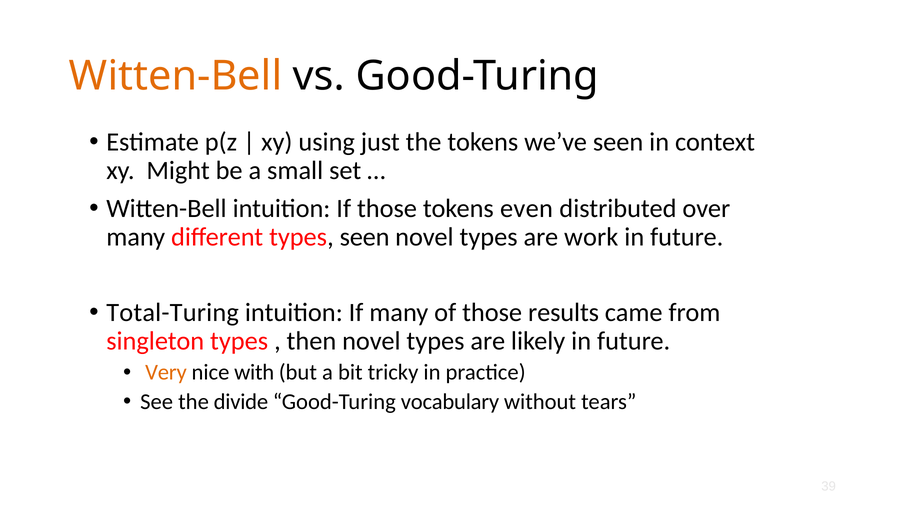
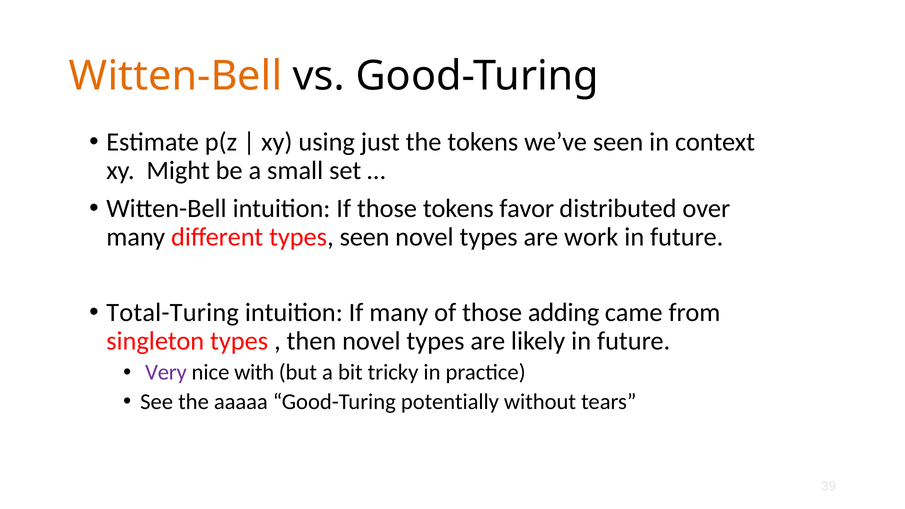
even: even -> favor
results: results -> adding
Very colour: orange -> purple
divide: divide -> aaaaa
vocabulary: vocabulary -> potentially
